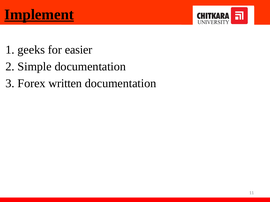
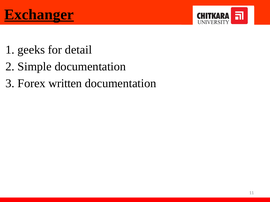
Implement: Implement -> Exchanger
easier: easier -> detail
